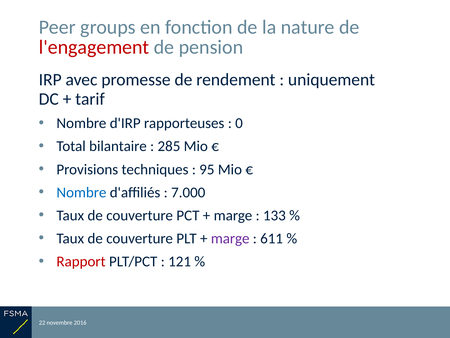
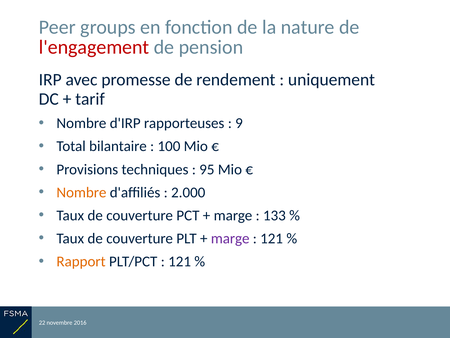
0: 0 -> 9
285: 285 -> 100
Nombre at (81, 192) colour: blue -> orange
7.000: 7.000 -> 2.000
611 at (272, 238): 611 -> 121
Rapport colour: red -> orange
